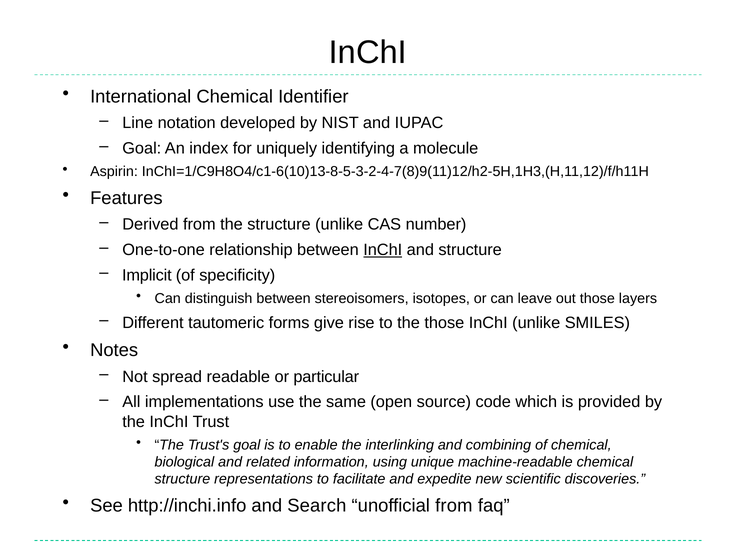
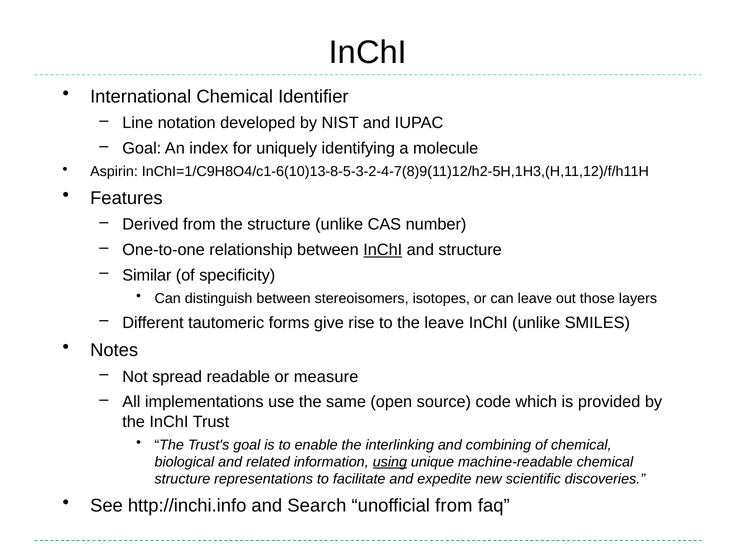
Implicit: Implicit -> Similar
the those: those -> leave
particular: particular -> measure
using underline: none -> present
